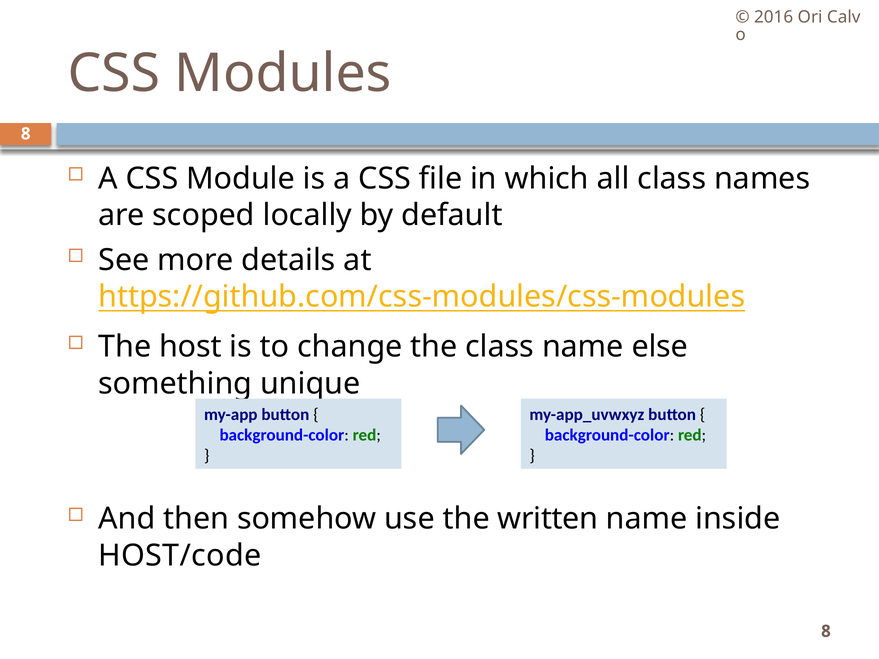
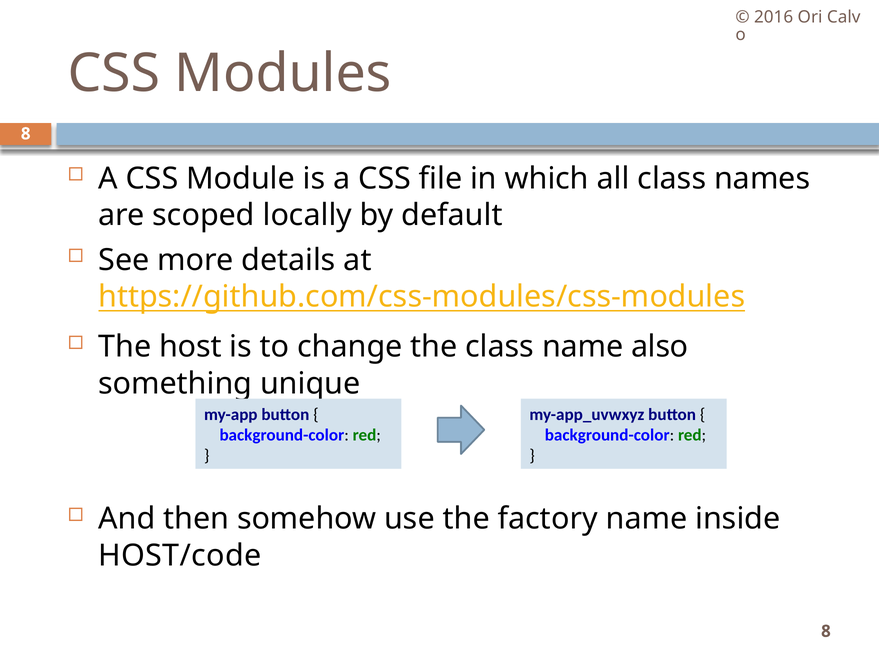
else: else -> also
written: written -> factory
